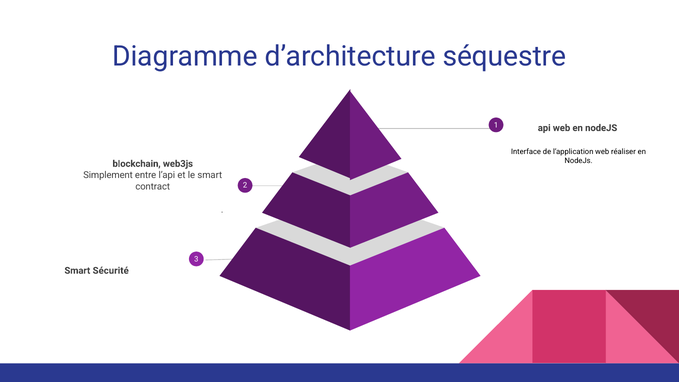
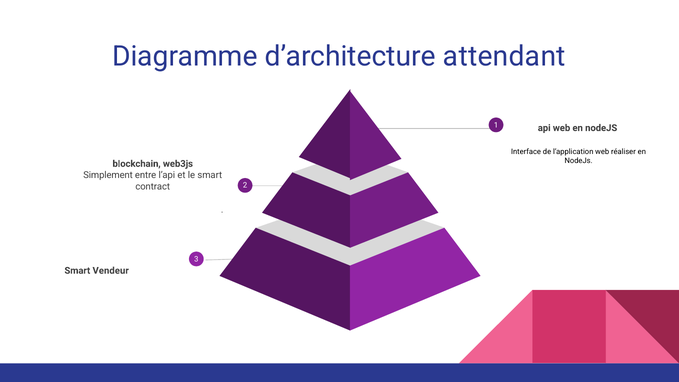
séquestre: séquestre -> attendant
Sécurité: Sécurité -> Vendeur
